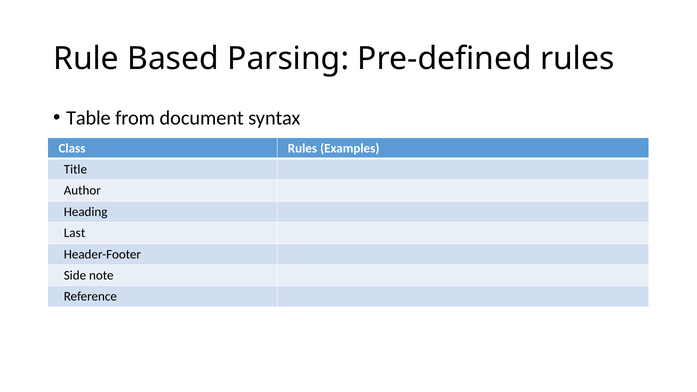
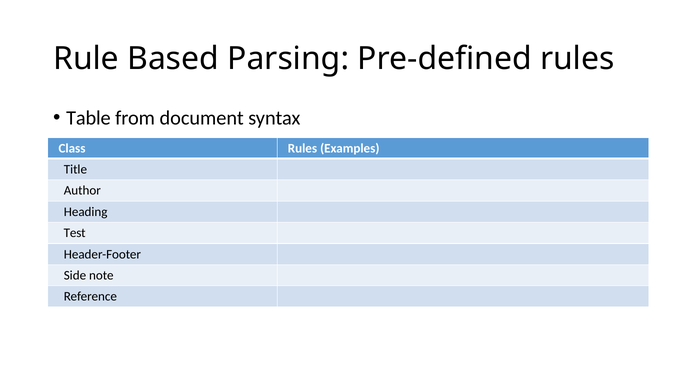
Last: Last -> Test
